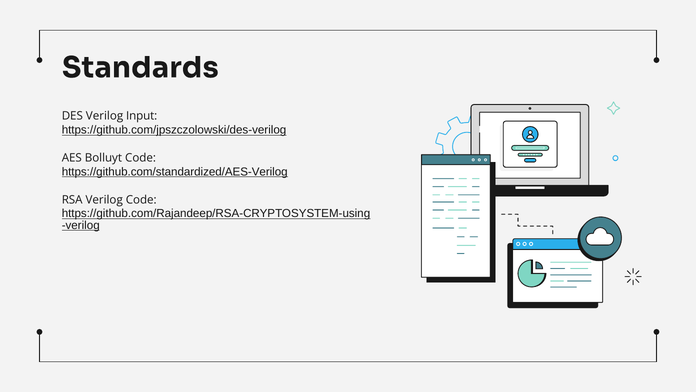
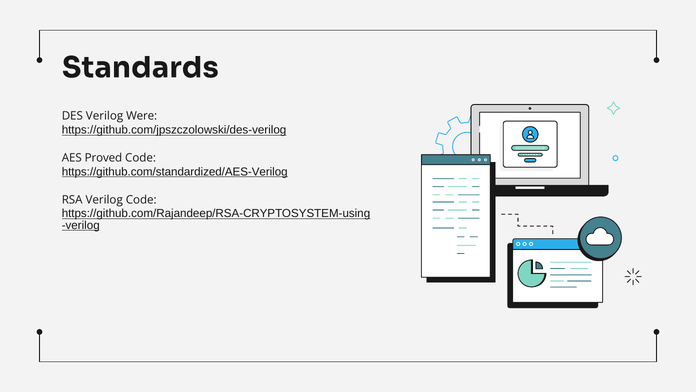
Input: Input -> Were
Bolluyt: Bolluyt -> Proved
